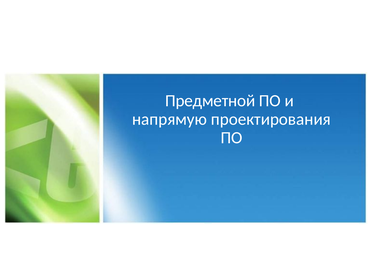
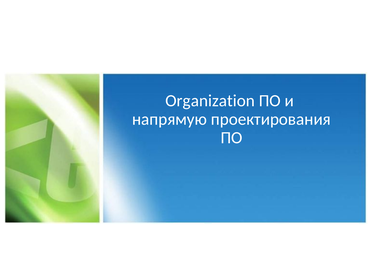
Предметной: Предметной -> Organization
